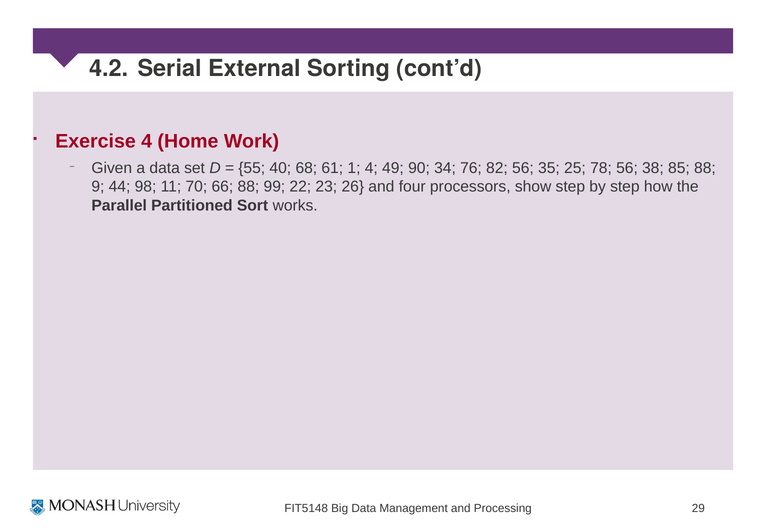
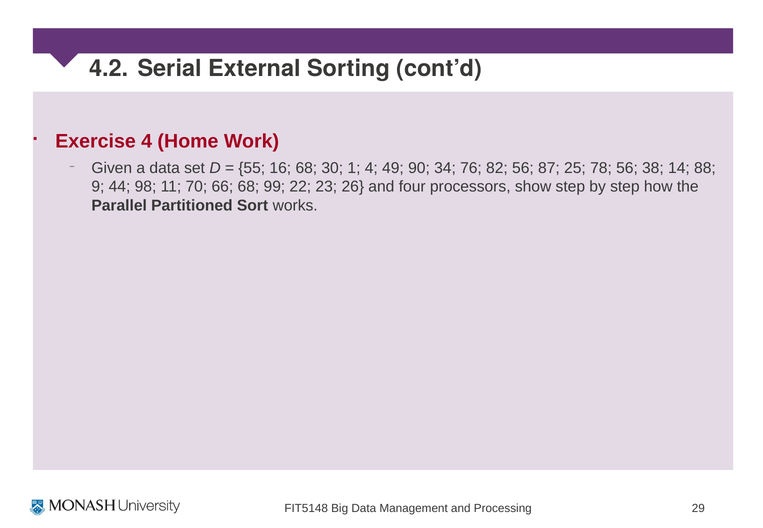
40: 40 -> 16
61: 61 -> 30
35: 35 -> 87
85: 85 -> 14
66 88: 88 -> 68
